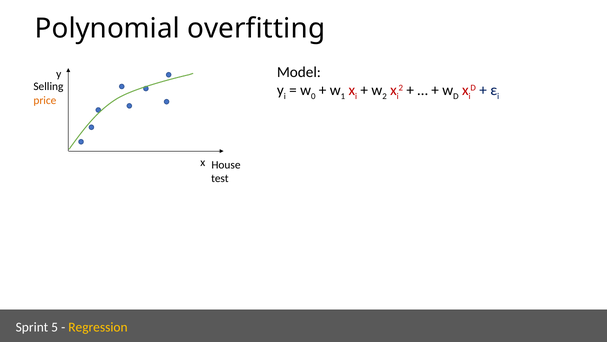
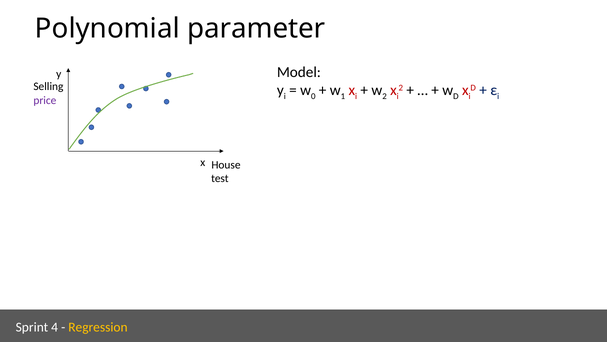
overfitting: overfitting -> parameter
price colour: orange -> purple
5: 5 -> 4
